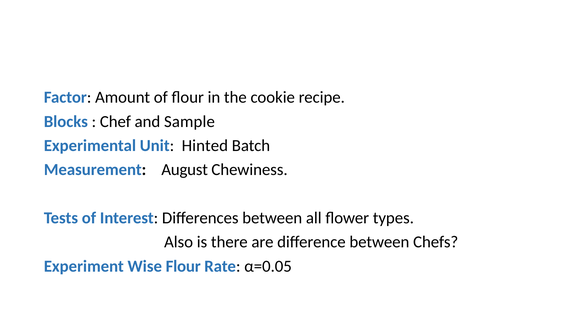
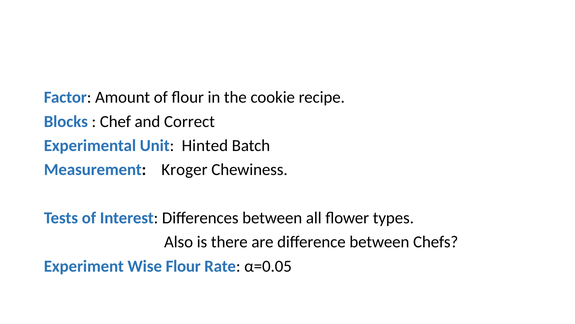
Sample: Sample -> Correct
August: August -> Kroger
